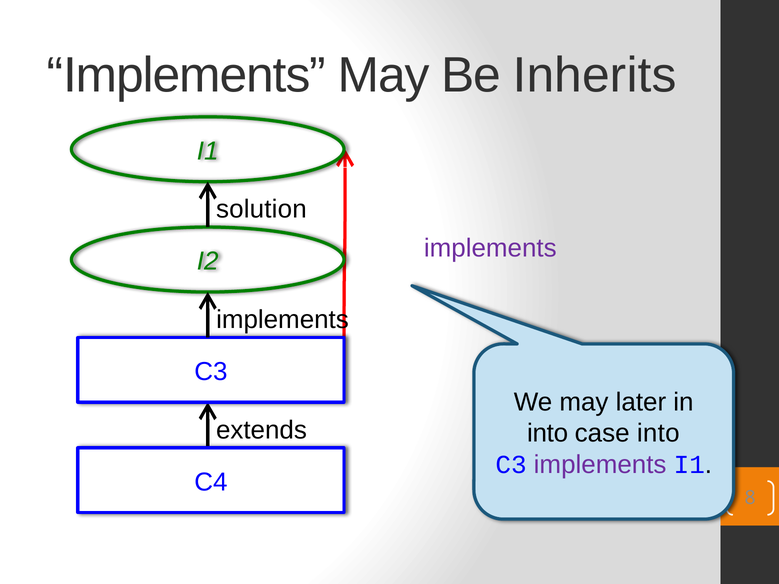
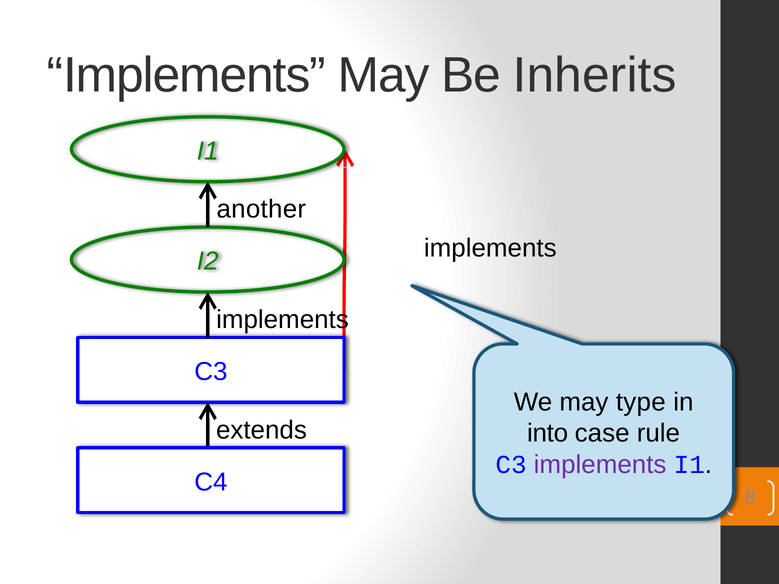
solution: solution -> another
implements at (490, 248) colour: purple -> black
later: later -> type
case into: into -> rule
